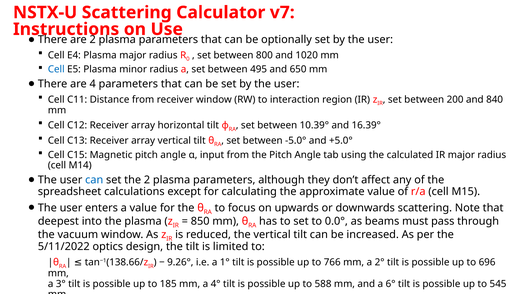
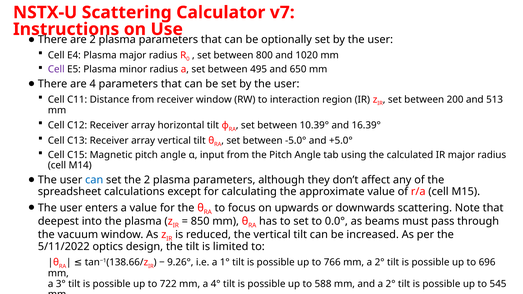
Cell at (56, 69) colour: blue -> purple
840: 840 -> 513
185: 185 -> 722
and a 6°: 6° -> 2°
